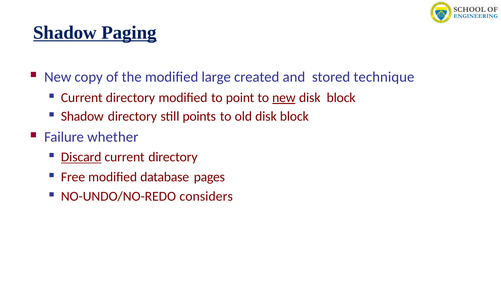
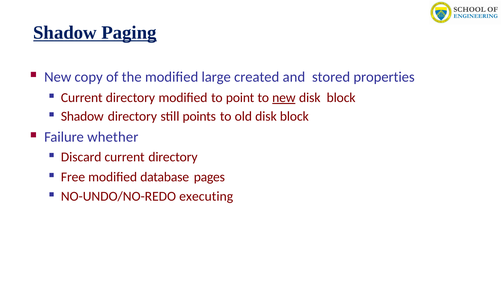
technique: technique -> properties
Discard underline: present -> none
considers: considers -> executing
